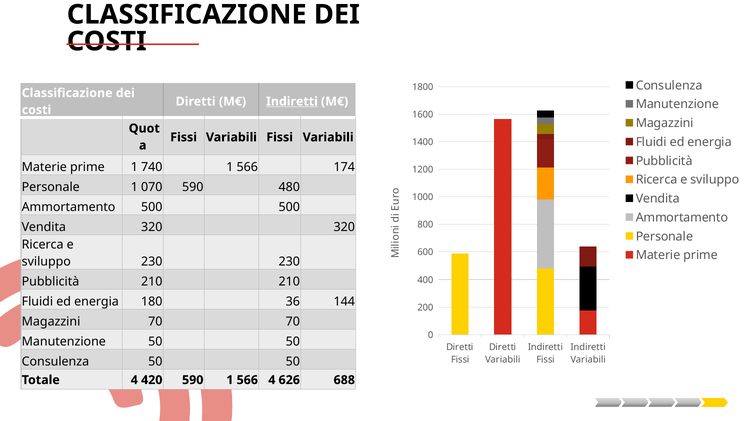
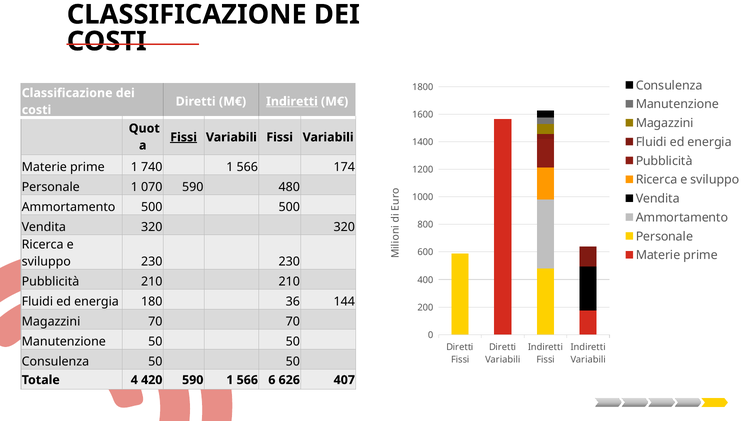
Fissi at (184, 137) underline: none -> present
566 4: 4 -> 6
688: 688 -> 407
